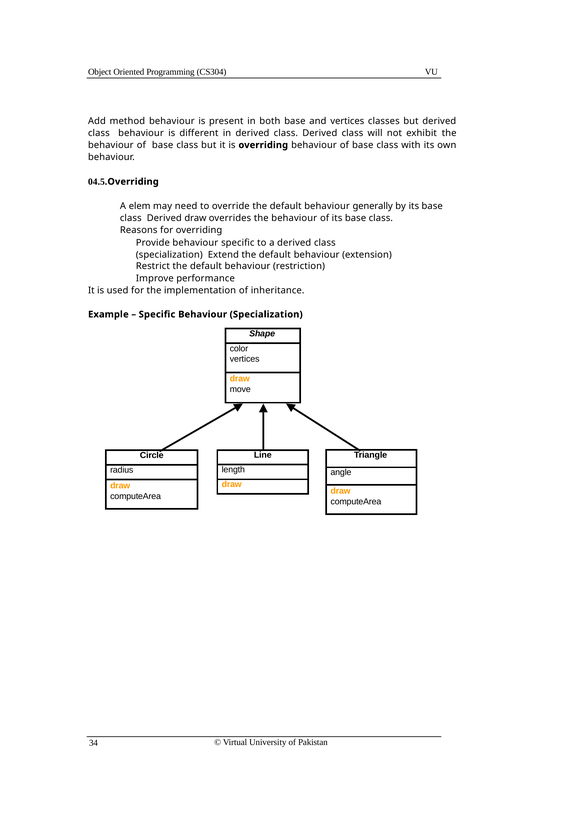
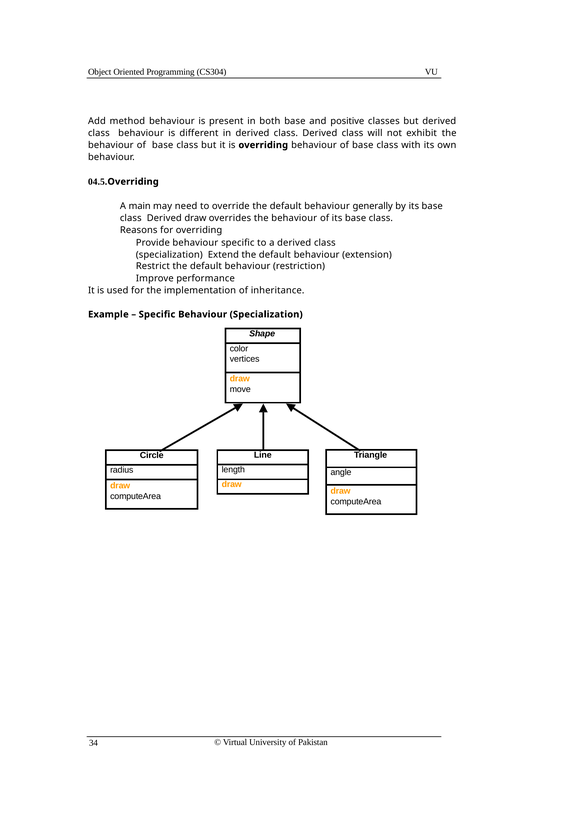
and vertices: vertices -> positive
elem: elem -> main
